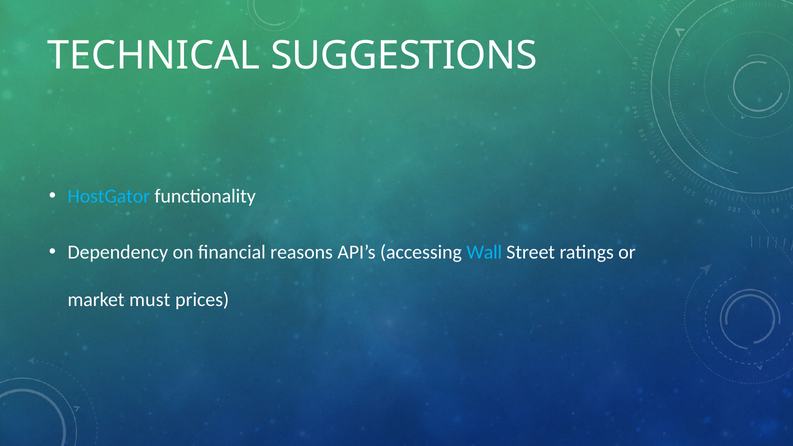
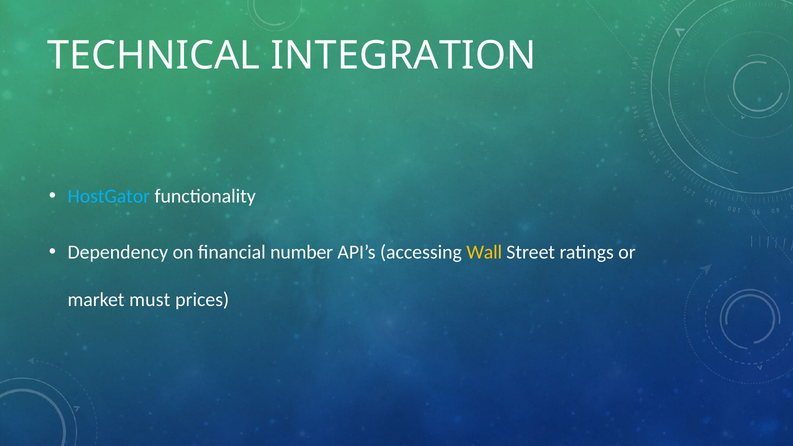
SUGGESTIONS: SUGGESTIONS -> INTEGRATION
reasons: reasons -> number
Wall colour: light blue -> yellow
